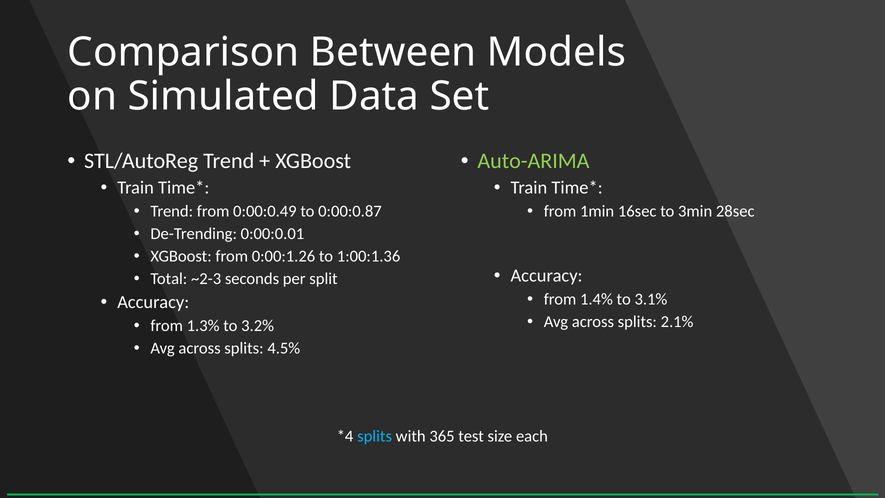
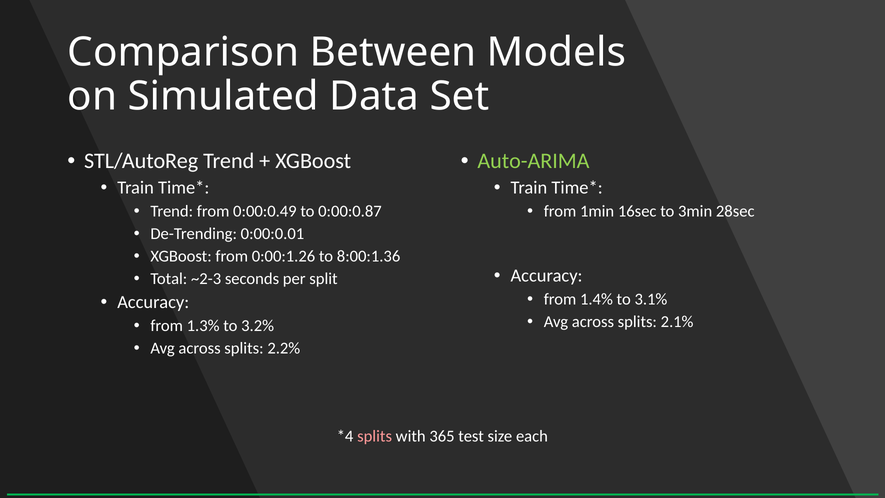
1:00:1.36: 1:00:1.36 -> 8:00:1.36
4.5%: 4.5% -> 2.2%
splits at (375, 436) colour: light blue -> pink
